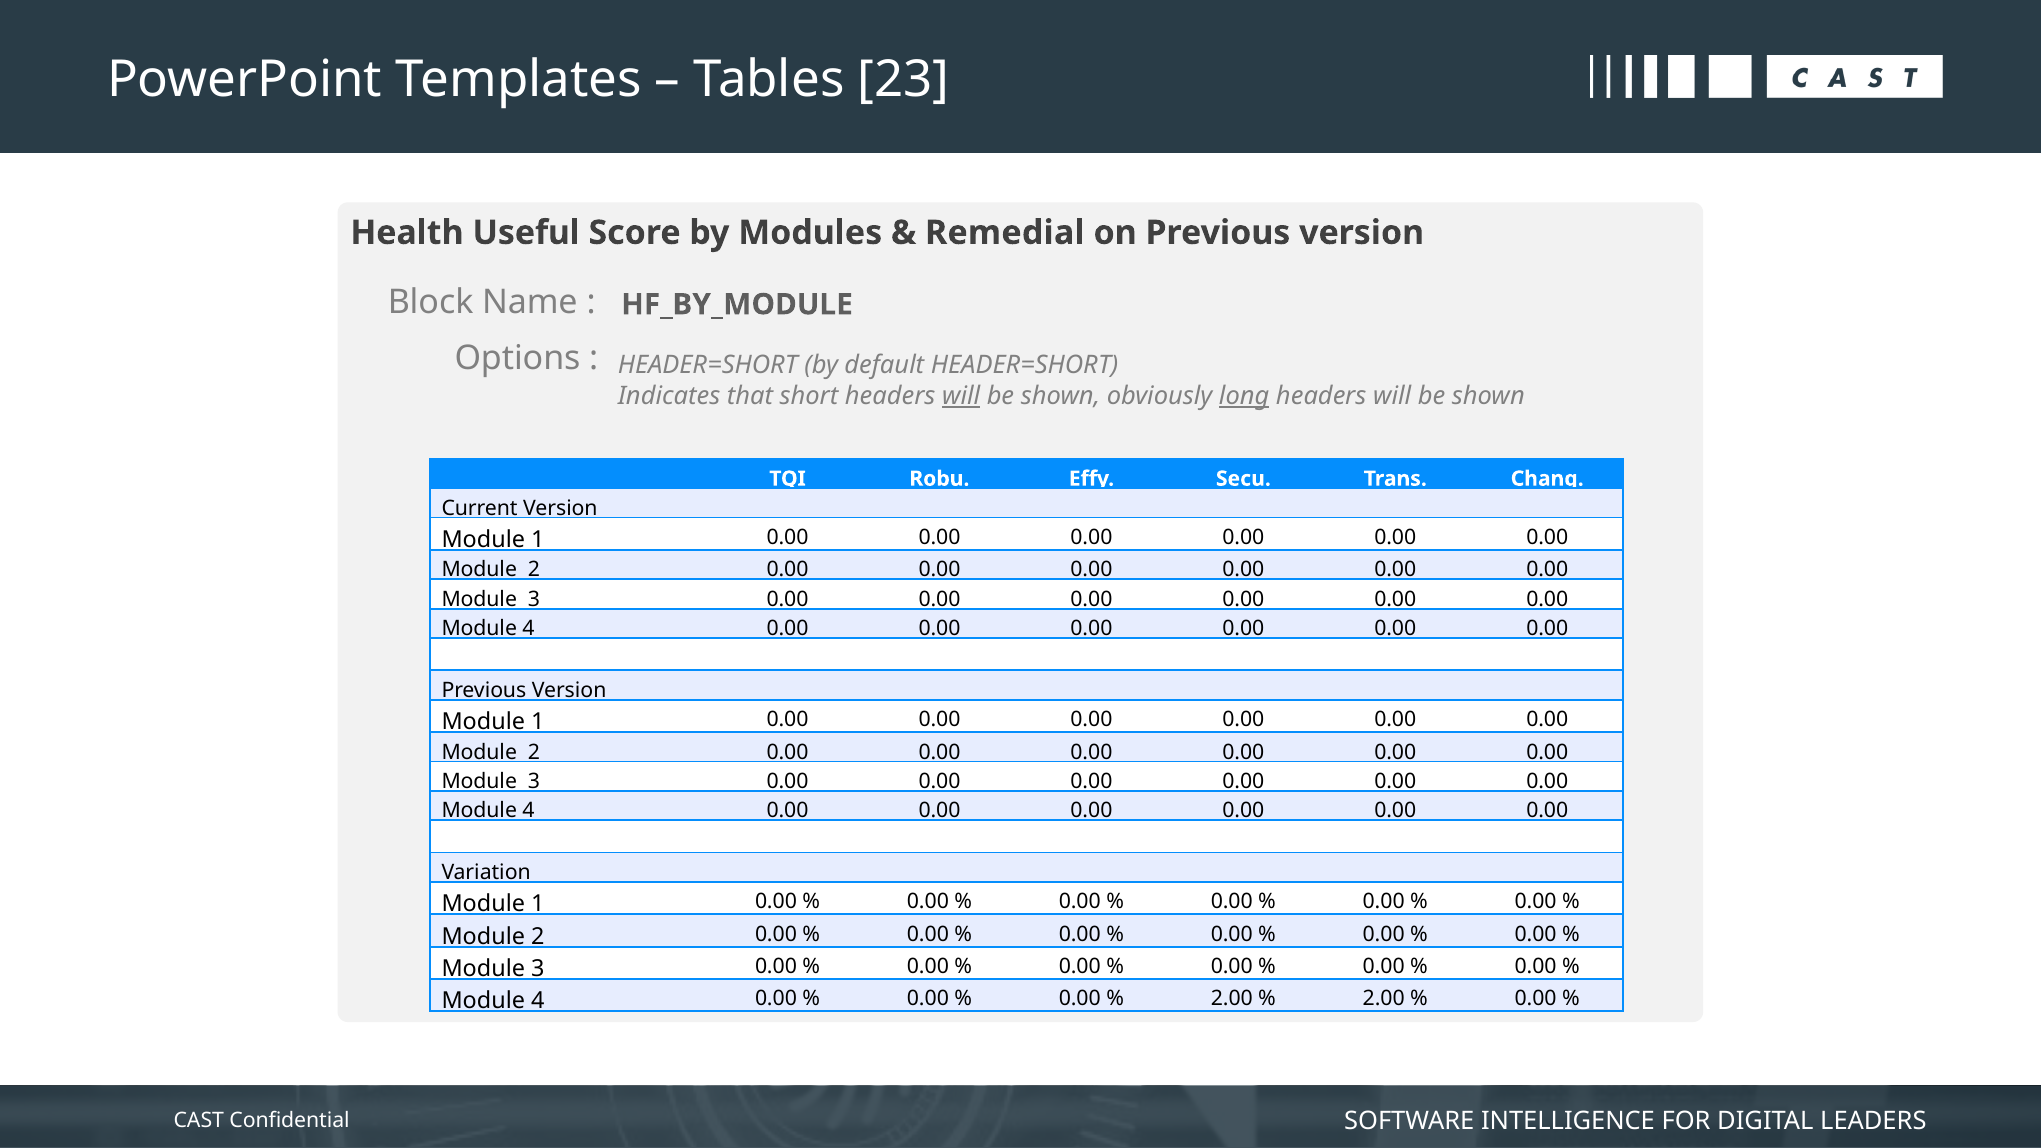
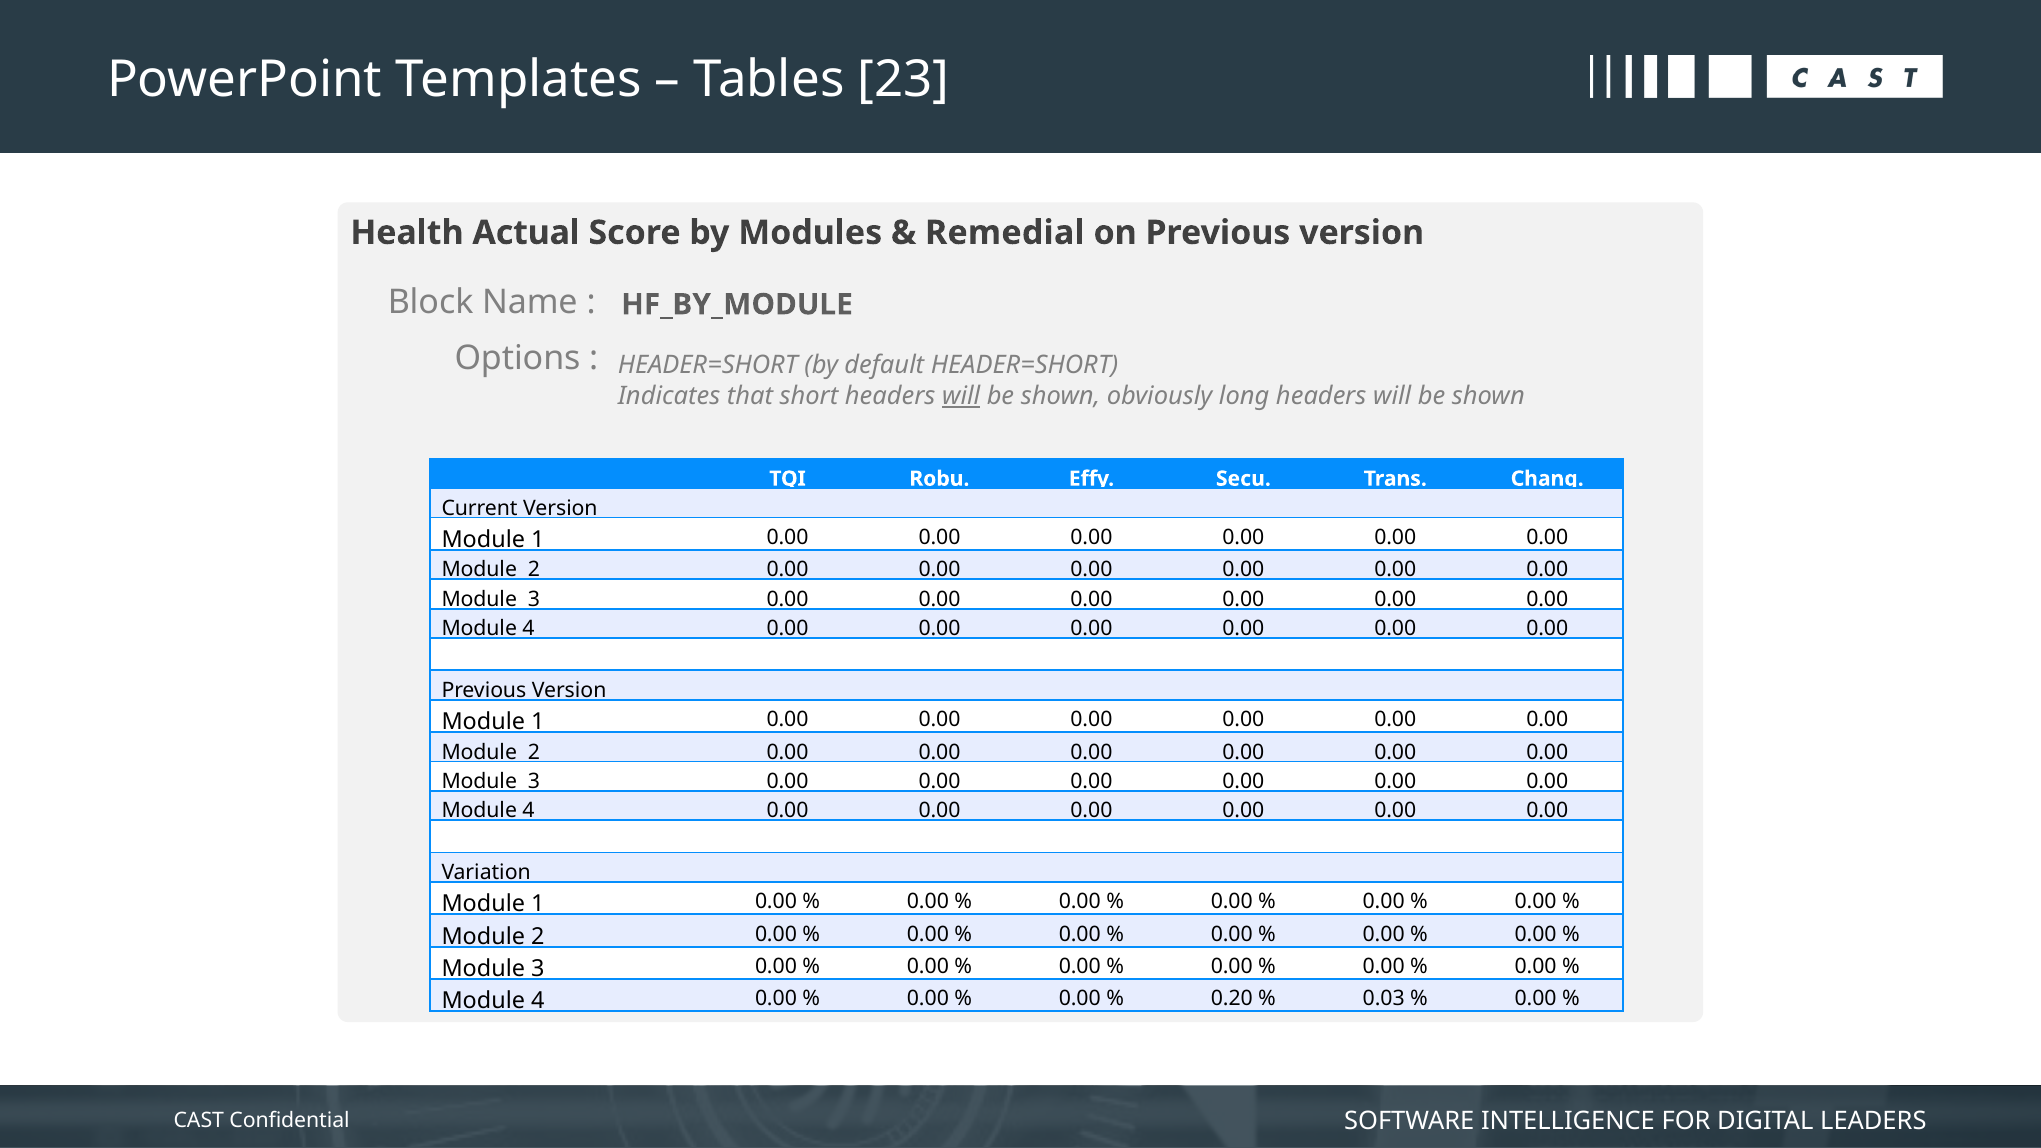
Useful: Useful -> Actual
long underline: present -> none
2.00 at (1232, 999): 2.00 -> 0.20
2.00 at (1384, 999): 2.00 -> 0.03
